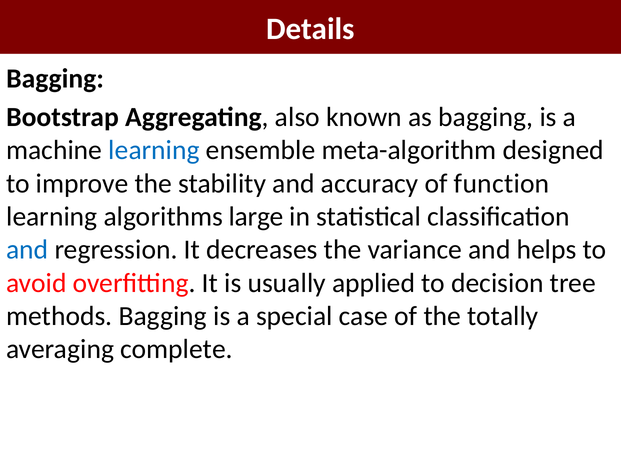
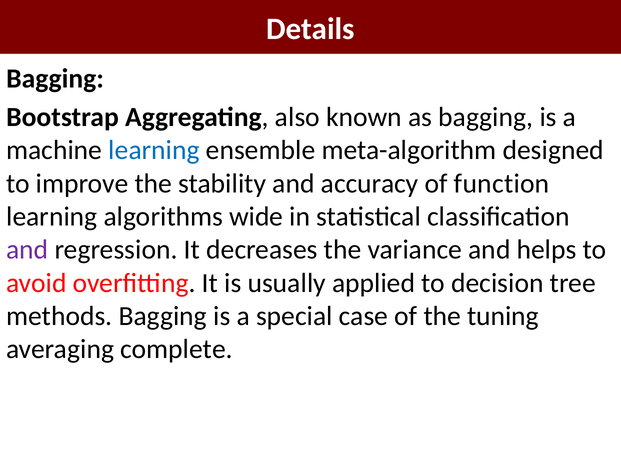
large: large -> wide
and at (27, 250) colour: blue -> purple
totally: totally -> tuning
